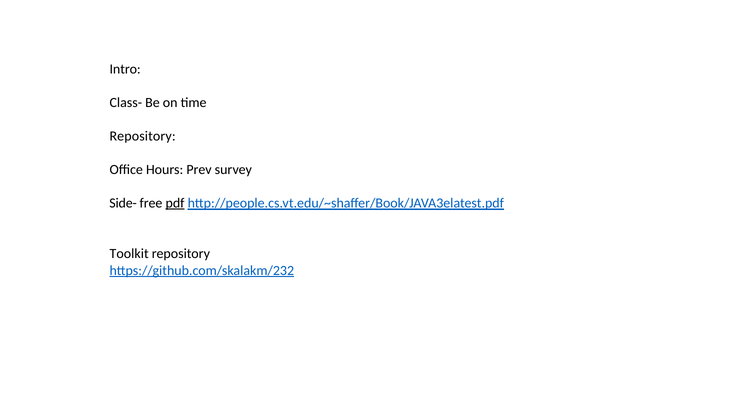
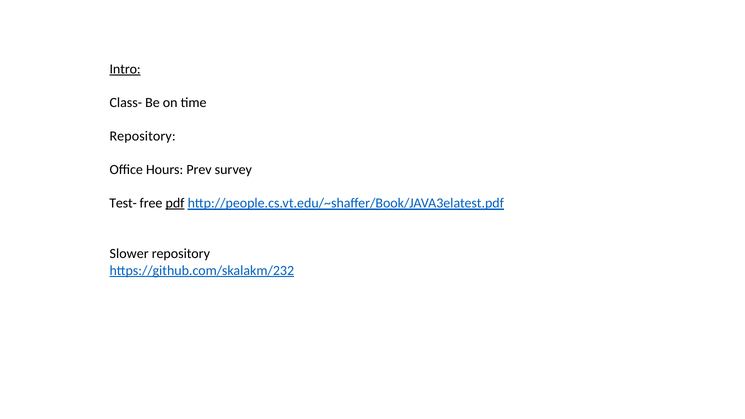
Intro underline: none -> present
Side-: Side- -> Test-
Toolkit: Toolkit -> Slower
